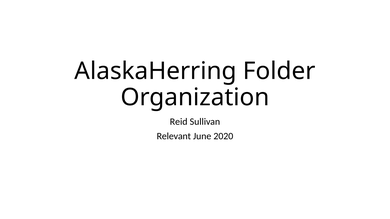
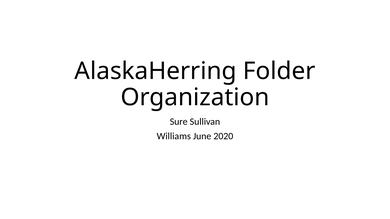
Reid: Reid -> Sure
Relevant: Relevant -> Williams
